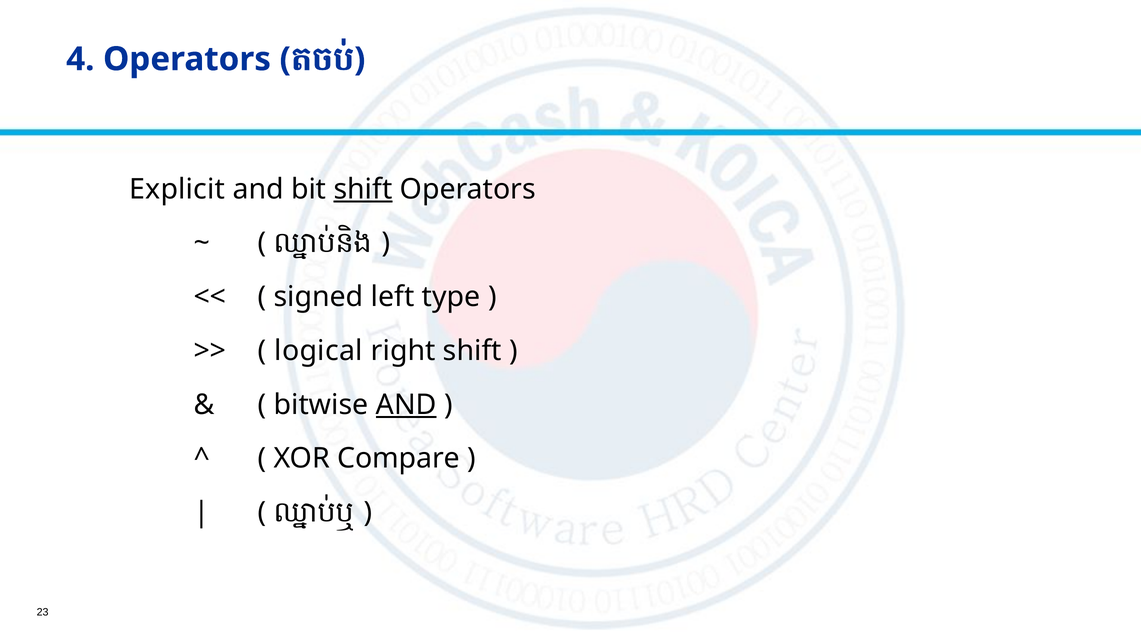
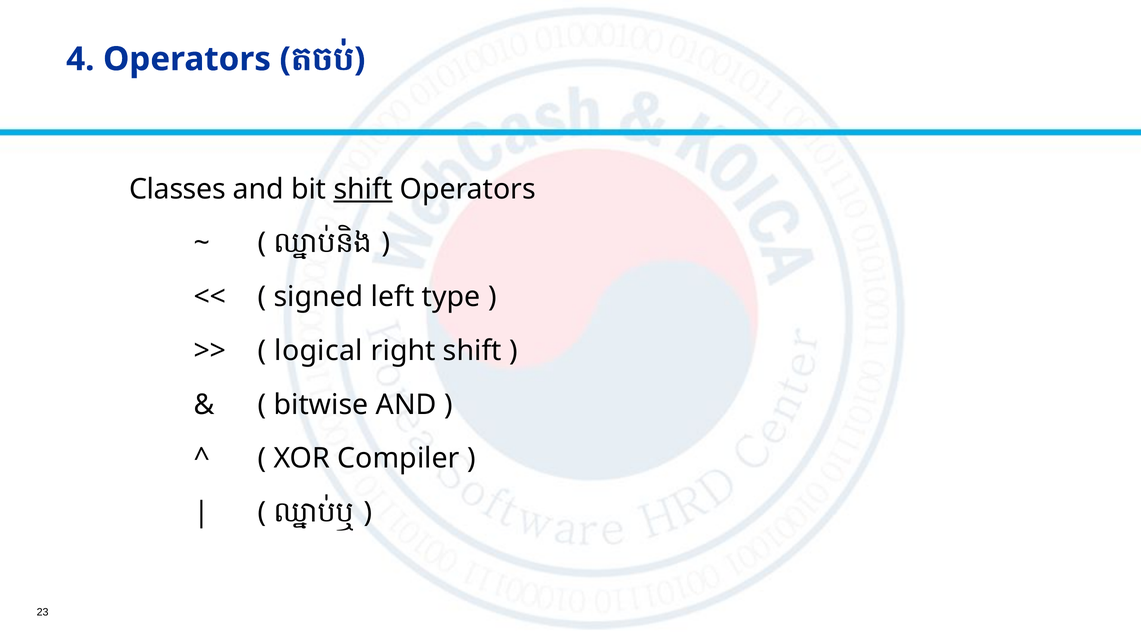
Explicit: Explicit -> Classes
AND at (406, 405) underline: present -> none
Compare: Compare -> Compiler
